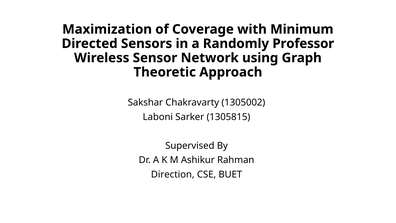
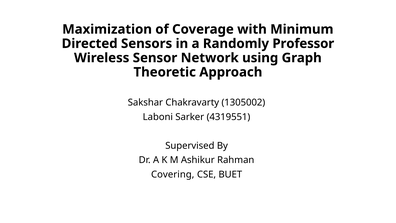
1305815: 1305815 -> 4319551
Direction: Direction -> Covering
